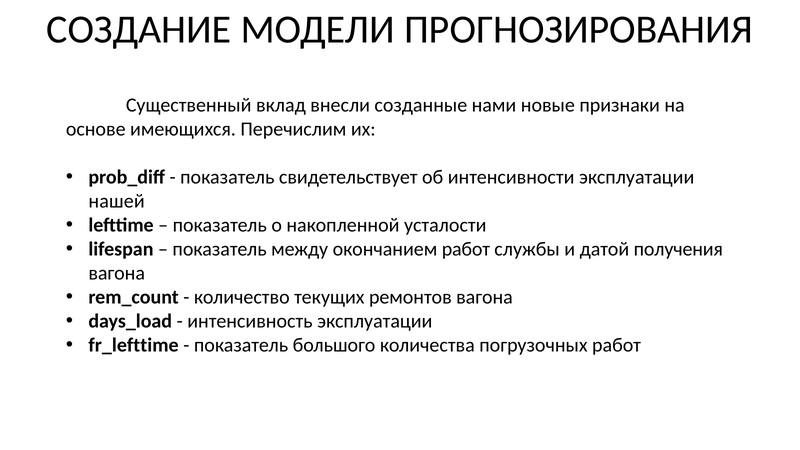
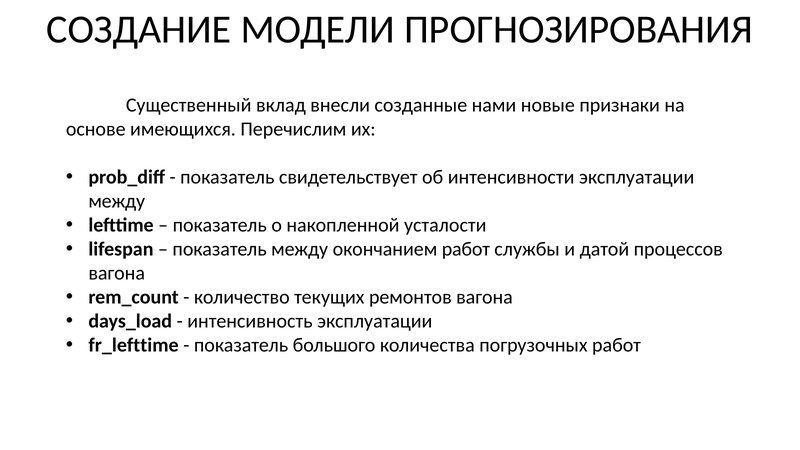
нашей at (117, 201): нашей -> между
получения: получения -> процессов
